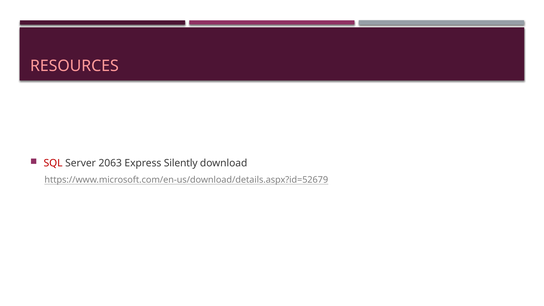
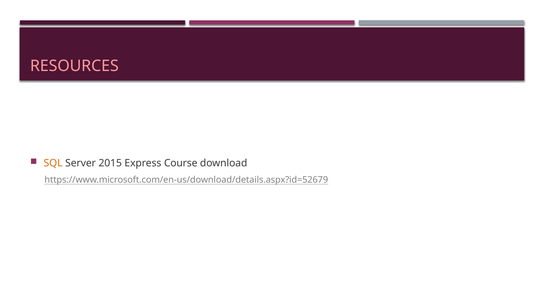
SQL colour: red -> orange
2063: 2063 -> 2015
Silently: Silently -> Course
